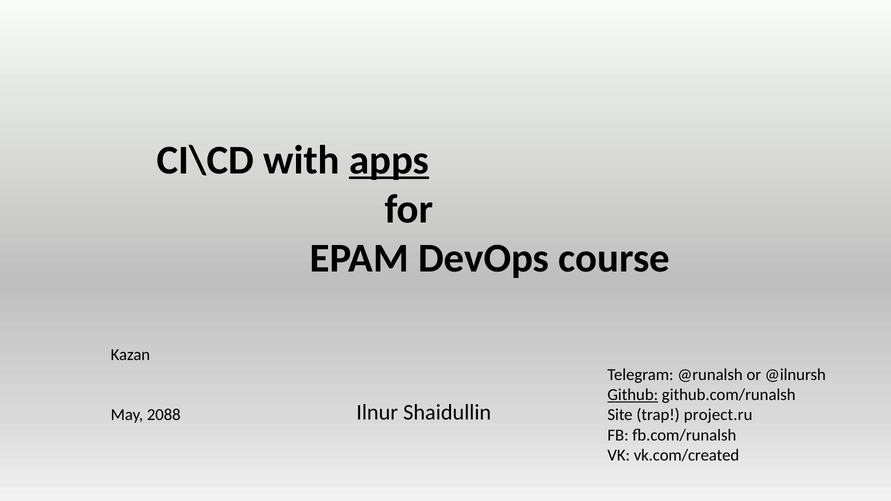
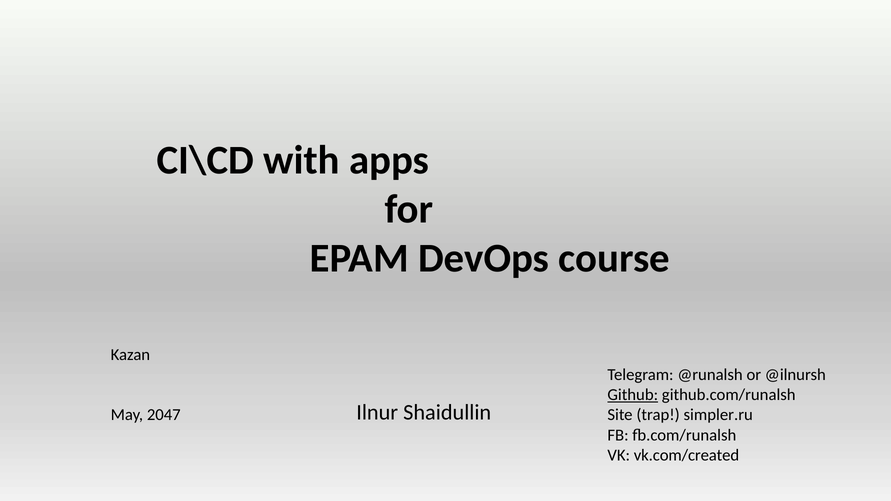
apps underline: present -> none
2088: 2088 -> 2047
project.ru: project.ru -> simpler.ru
